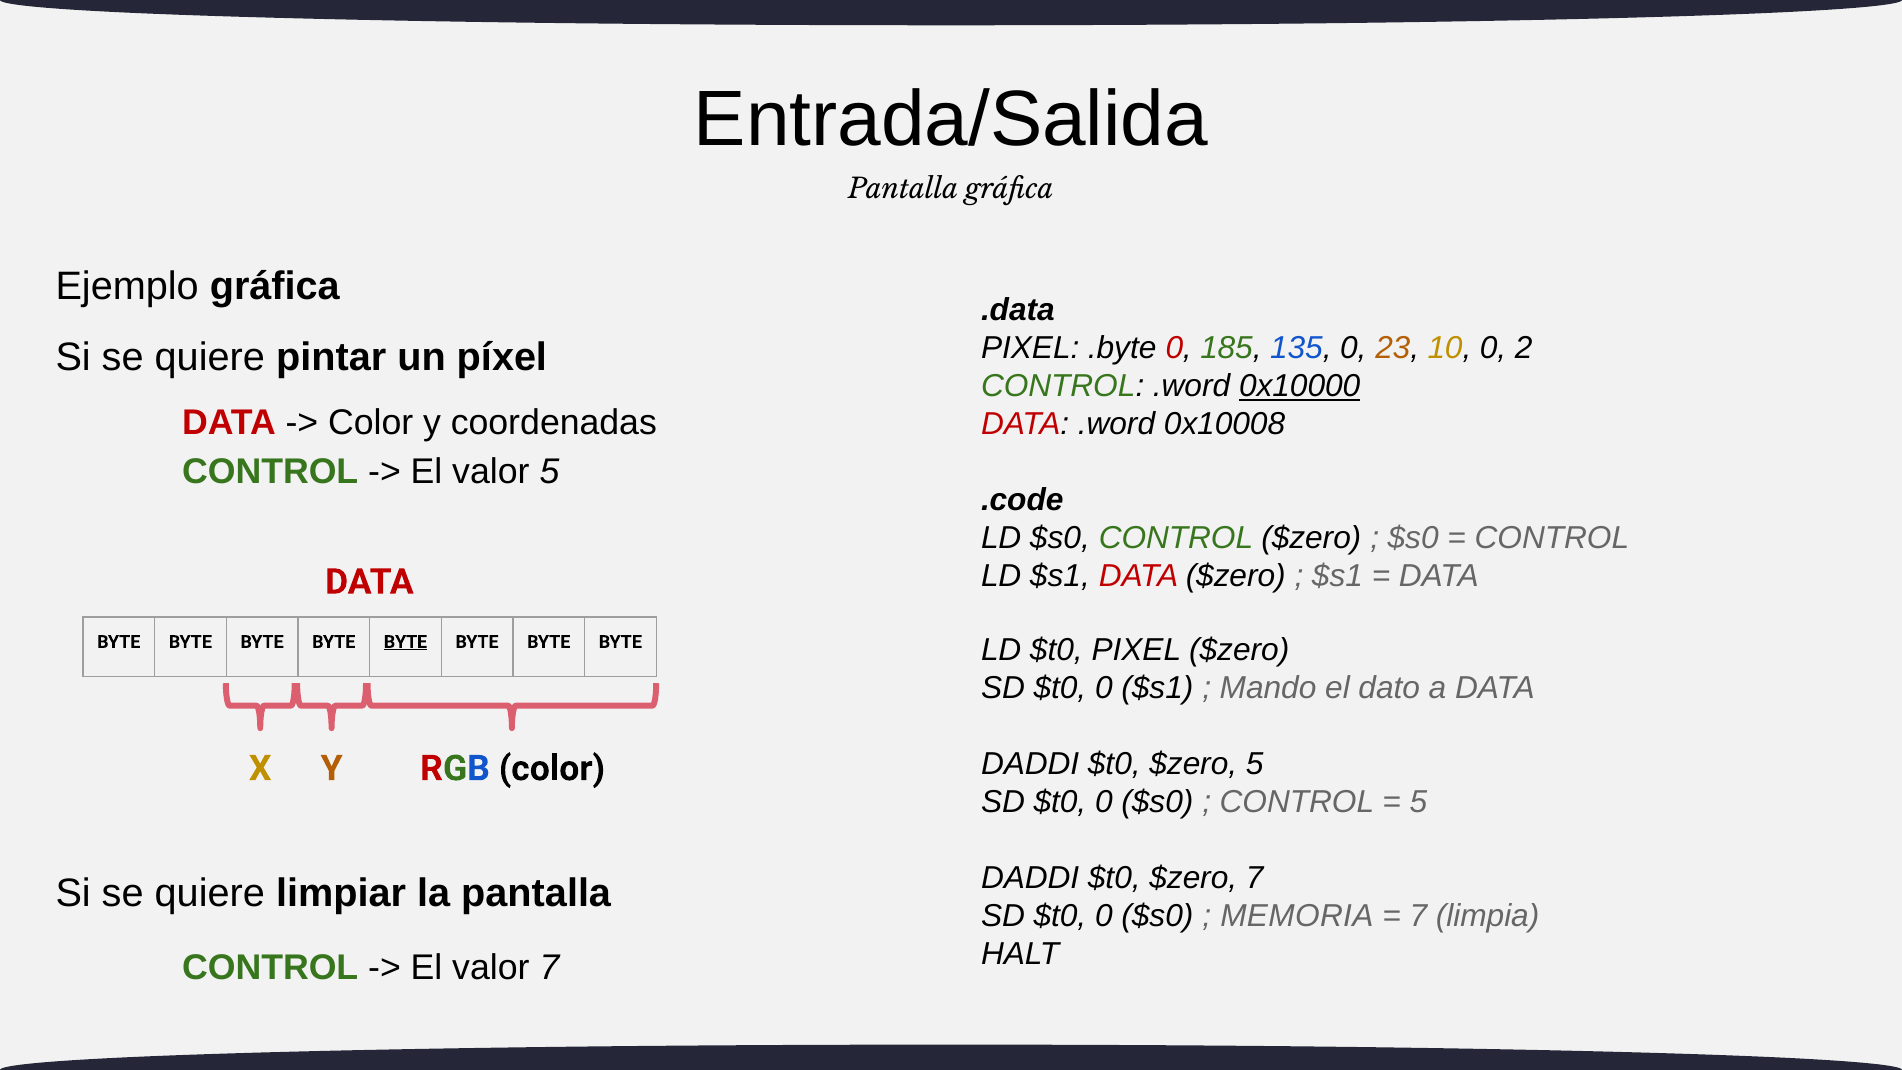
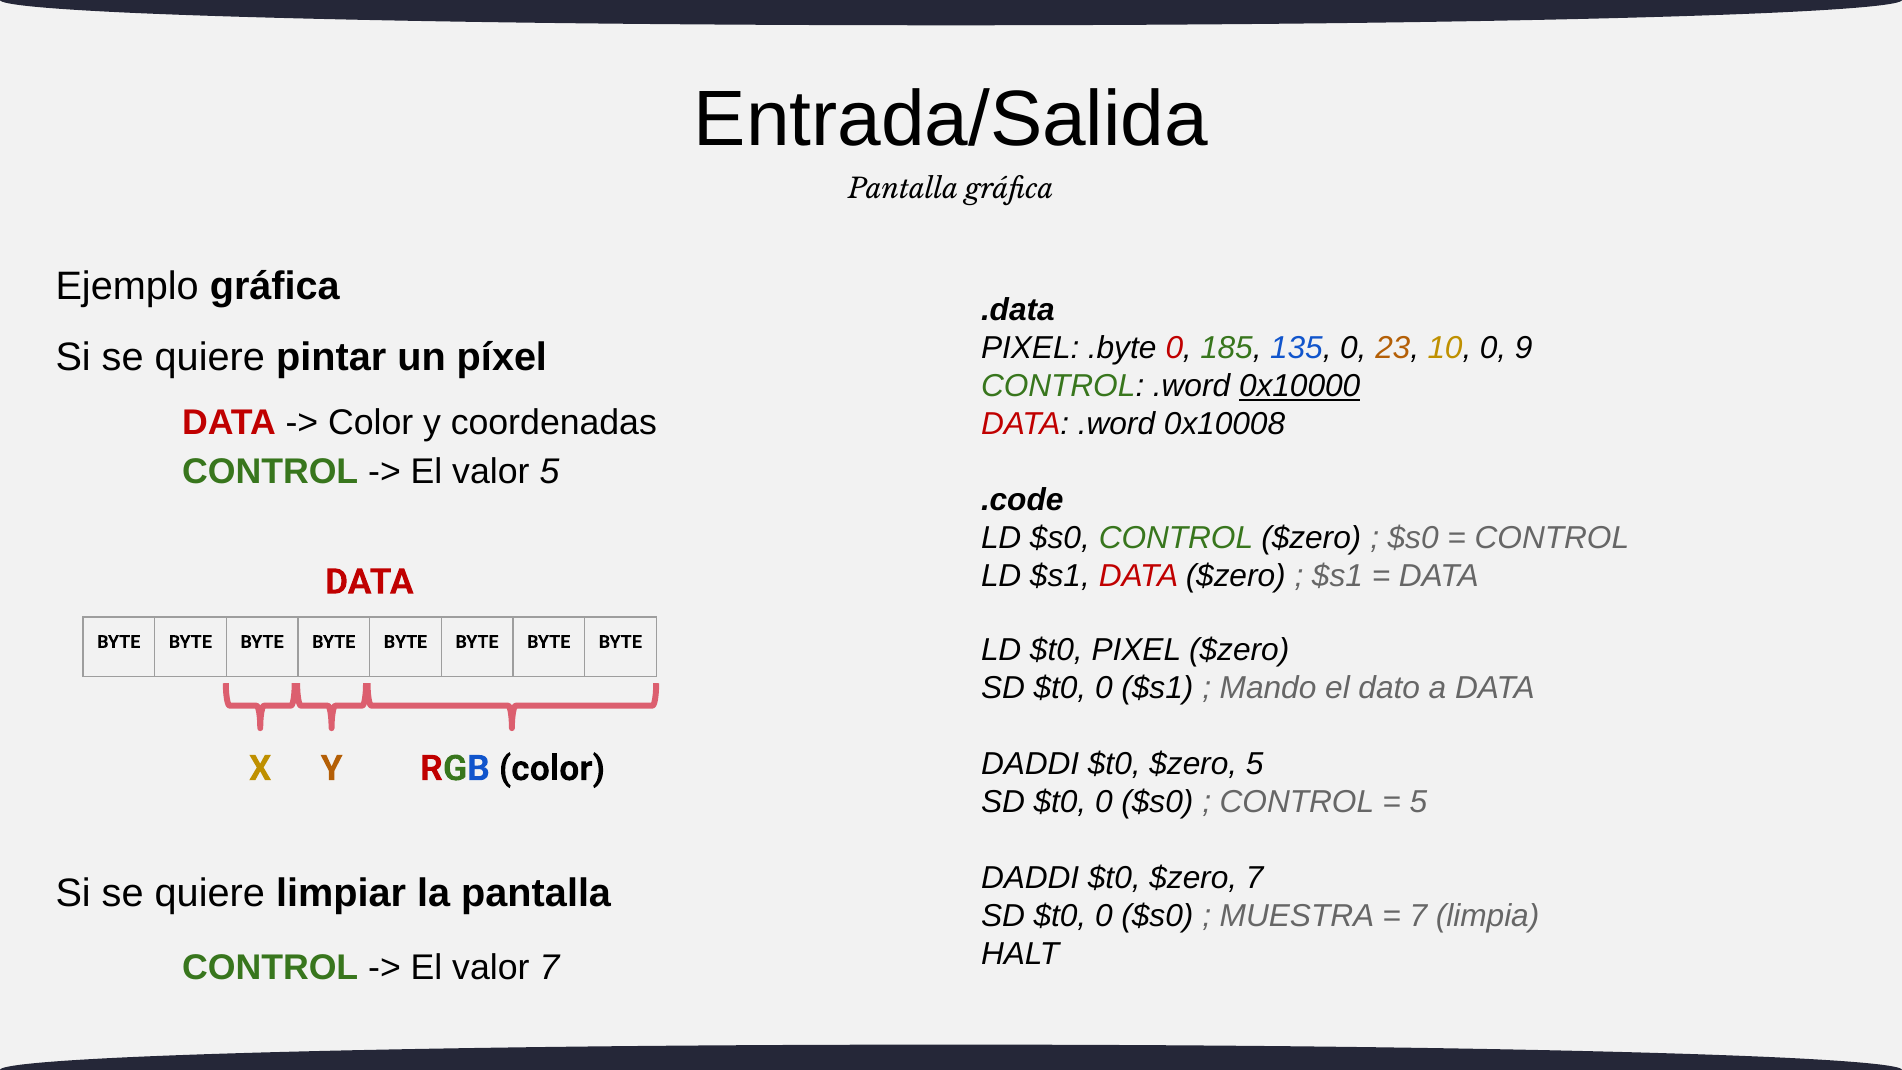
2: 2 -> 9
BYTE at (405, 642) underline: present -> none
MEMORIA: MEMORIA -> MUESTRA
